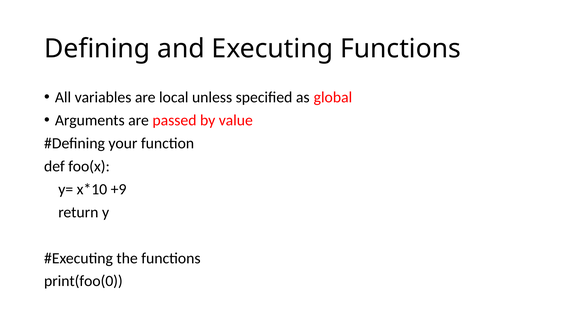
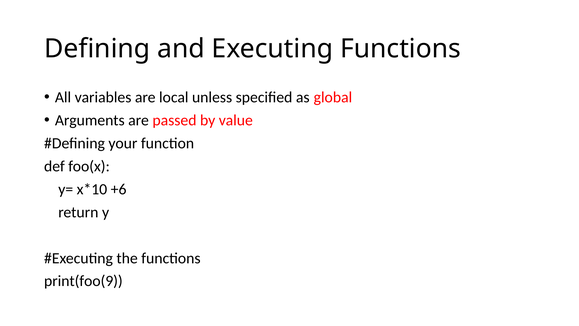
+9: +9 -> +6
print(foo(0: print(foo(0 -> print(foo(9
